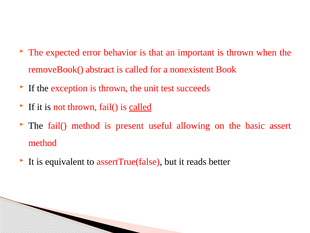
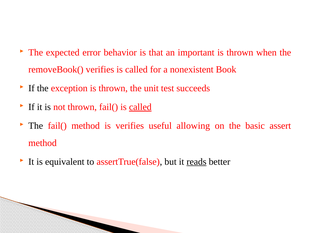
removeBook( abstract: abstract -> verifies
is present: present -> verifies
reads underline: none -> present
